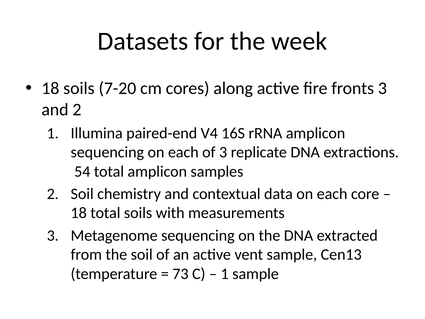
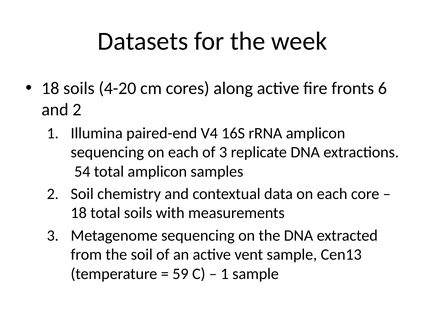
7-20: 7-20 -> 4-20
fronts 3: 3 -> 6
73: 73 -> 59
